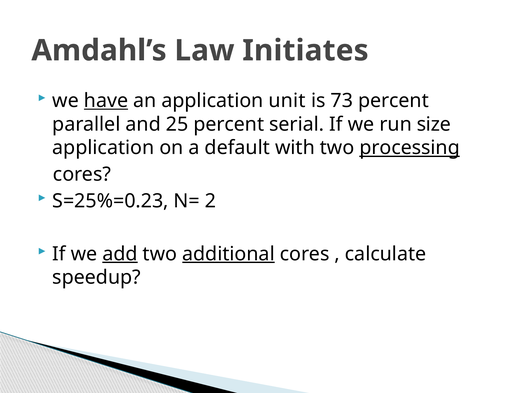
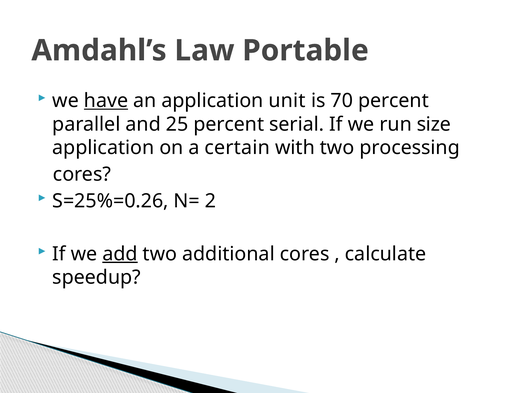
Initiates: Initiates -> Portable
73: 73 -> 70
default: default -> certain
processing underline: present -> none
S=25%=0.23: S=25%=0.23 -> S=25%=0.26
additional underline: present -> none
